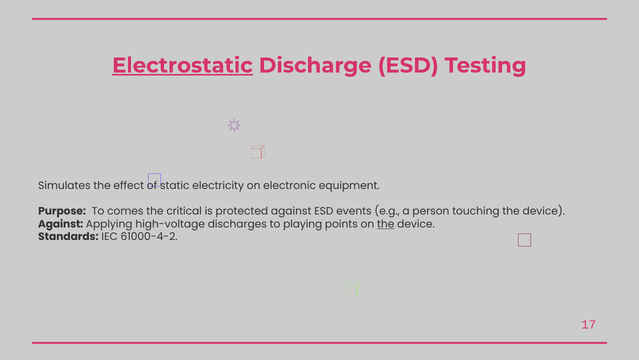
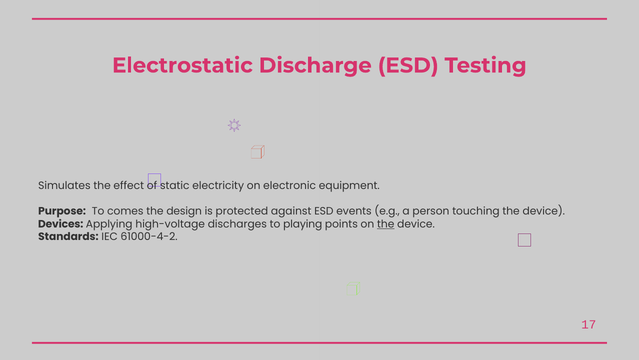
Electrostatic underline: present -> none
critical: critical -> design
Against at (61, 224): Against -> Devices
